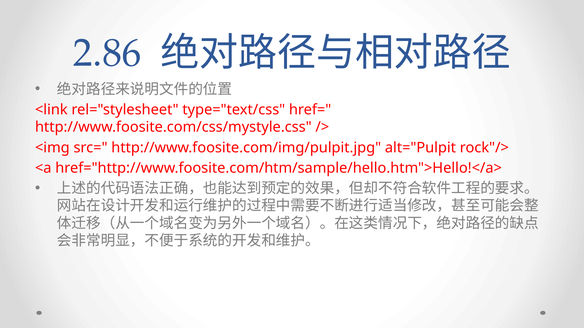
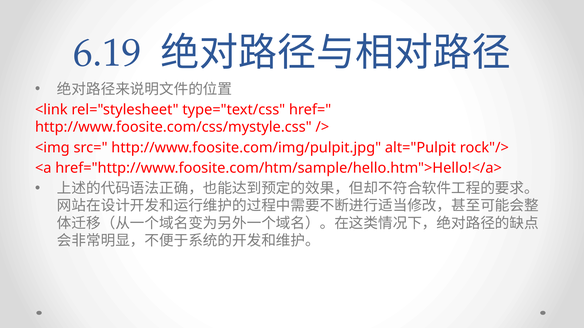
2.86: 2.86 -> 6.19
